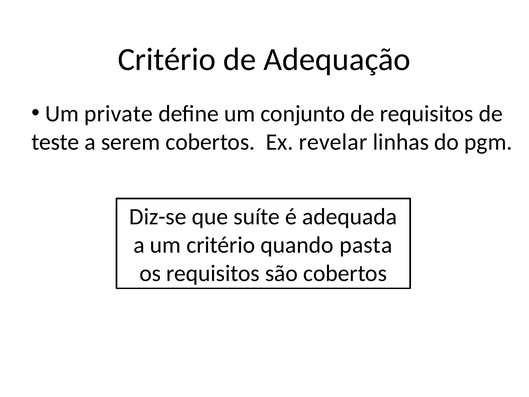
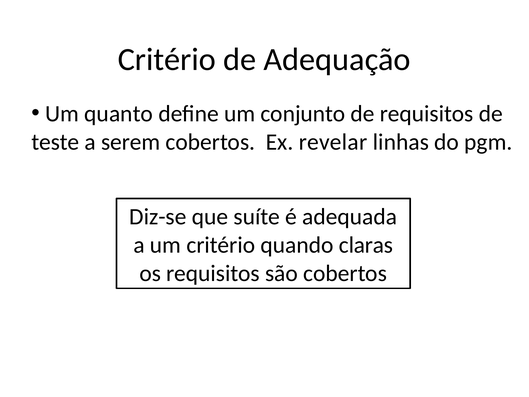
private: private -> quanto
pasta: pasta -> claras
